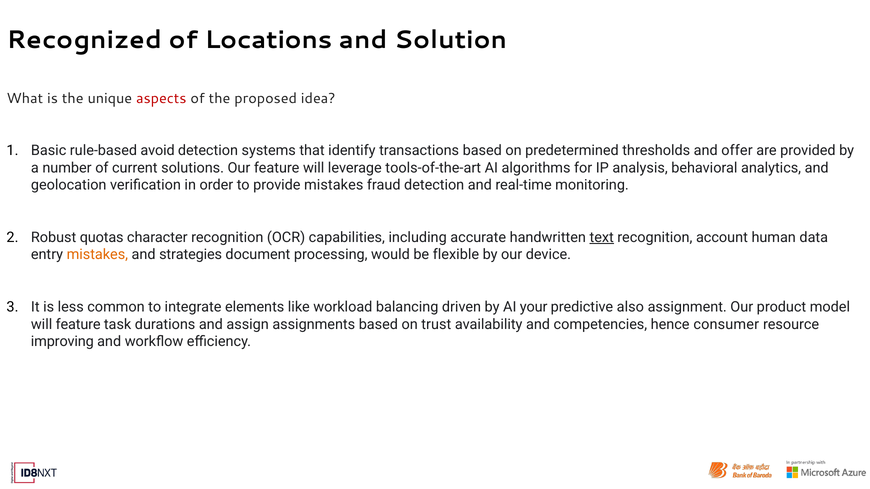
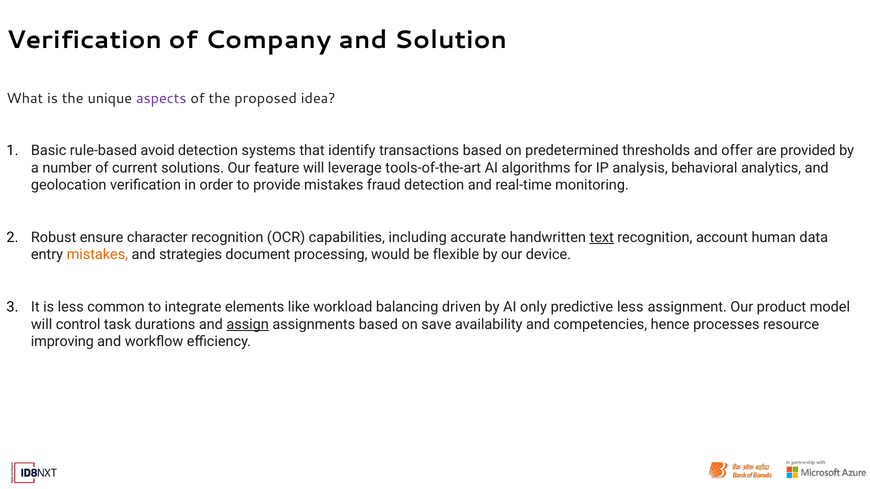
Recognized at (84, 40): Recognized -> Verification
Locations: Locations -> Company
aspects colour: red -> purple
quotas: quotas -> ensure
your: your -> only
predictive also: also -> less
will feature: feature -> control
assign underline: none -> present
trust: trust -> save
consumer: consumer -> processes
